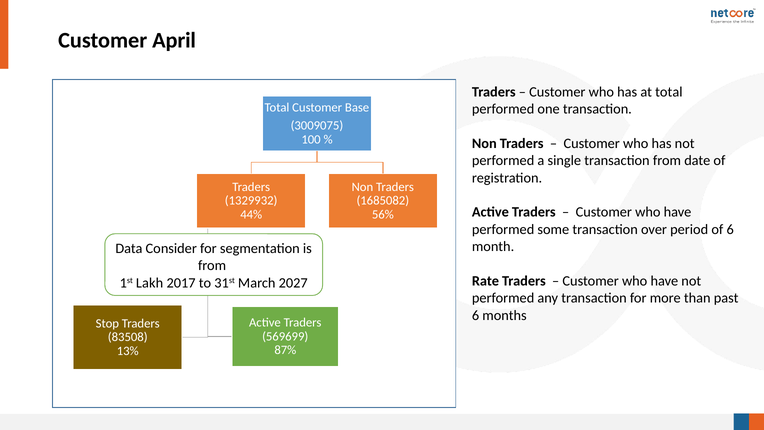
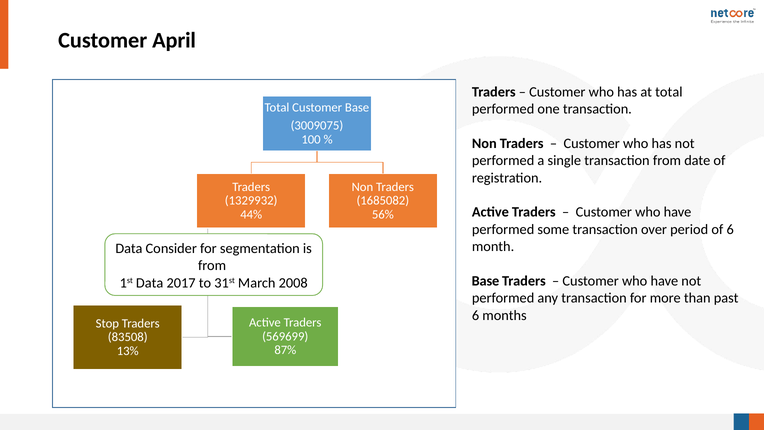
Rate at (485, 281): Rate -> Base
1st Lakh: Lakh -> Data
2027: 2027 -> 2008
